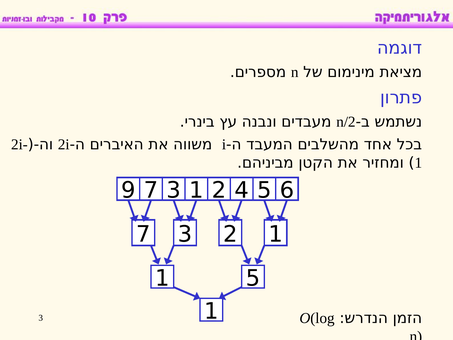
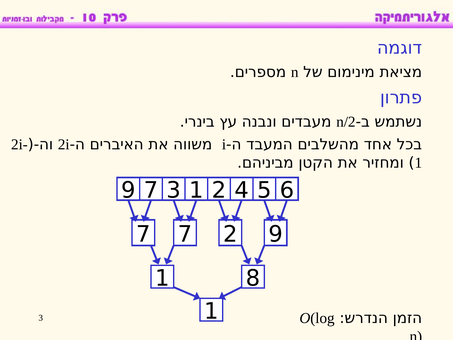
3 at (185, 234): 3 -> 7
2 1: 1 -> 9
1 5: 5 -> 8
